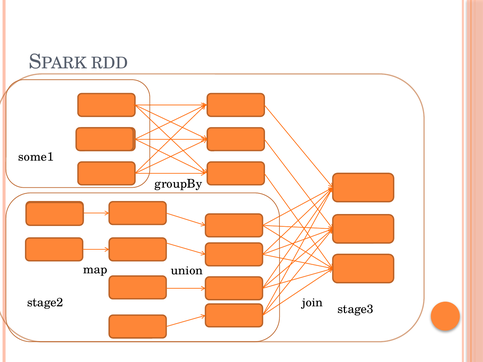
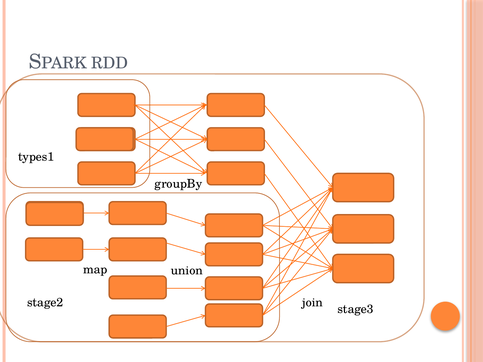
some1: some1 -> types1
